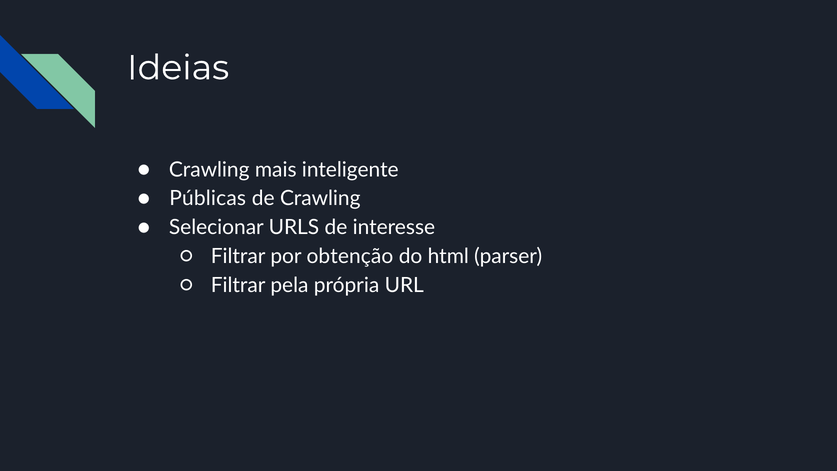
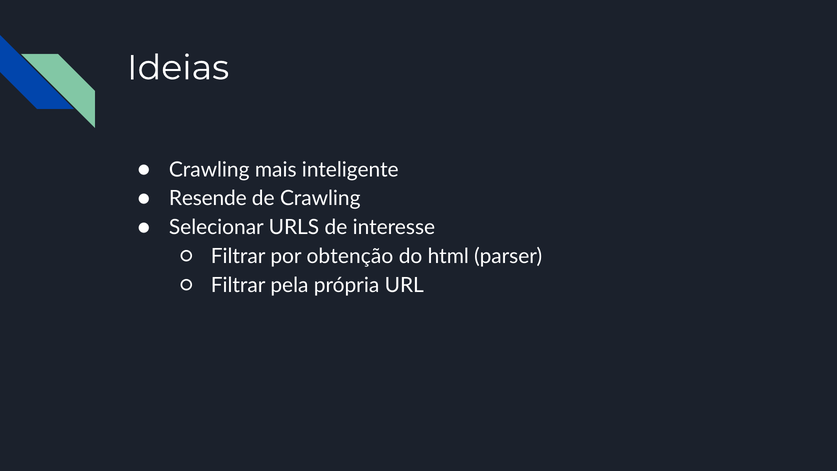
Públicas: Públicas -> Resende
